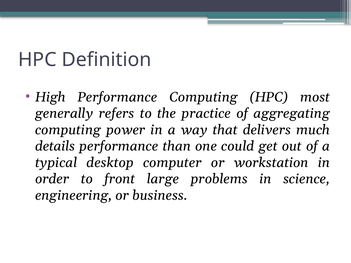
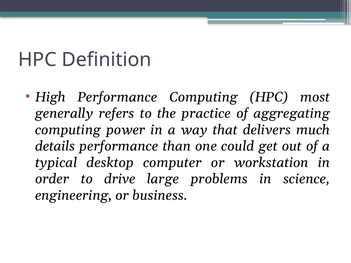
front: front -> drive
